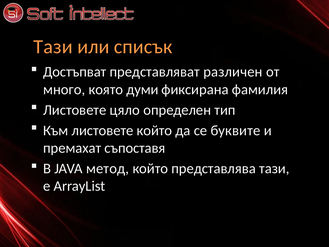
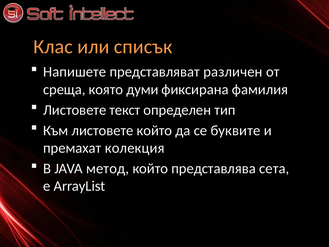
Тази at (53, 47): Тази -> Клас
Достъпват: Достъпват -> Напишете
много: много -> среща
цяло: цяло -> текст
съпоставя: съпоставя -> колекция
представлява тази: тази -> сета
